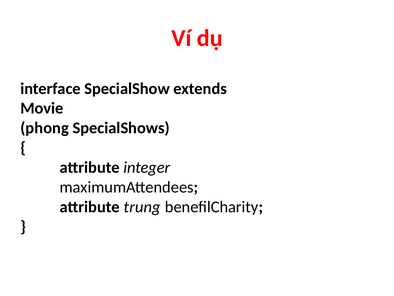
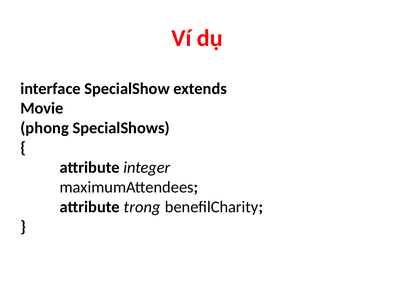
trung: trung -> trong
